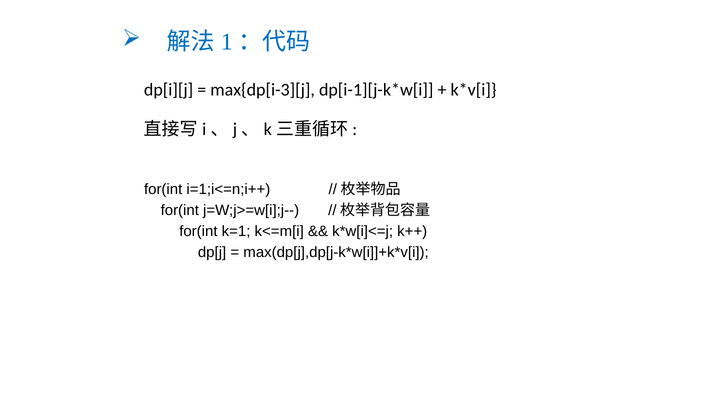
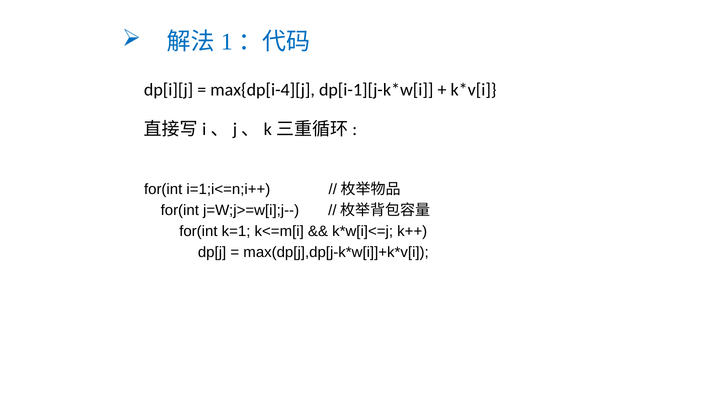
max{dp[i-3][j: max{dp[i-3][j -> max{dp[i-4][j
